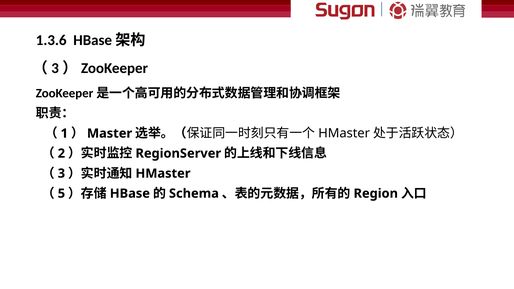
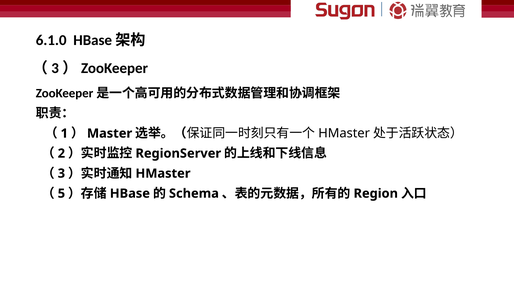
1.3.6: 1.3.6 -> 6.1.0
